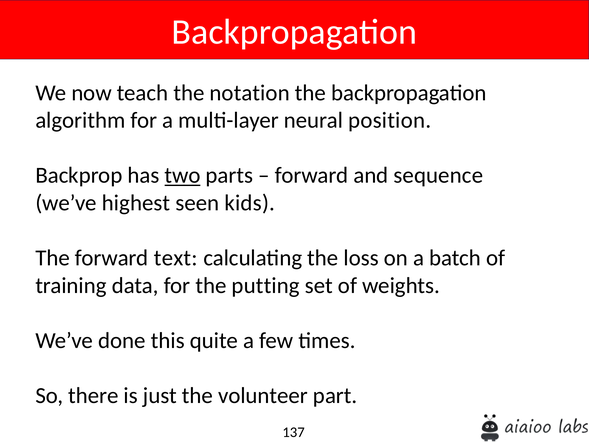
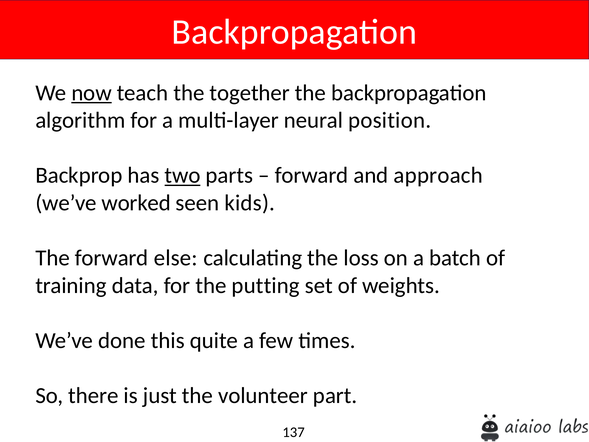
now underline: none -> present
notation: notation -> together
sequence: sequence -> approach
highest: highest -> worked
text: text -> else
